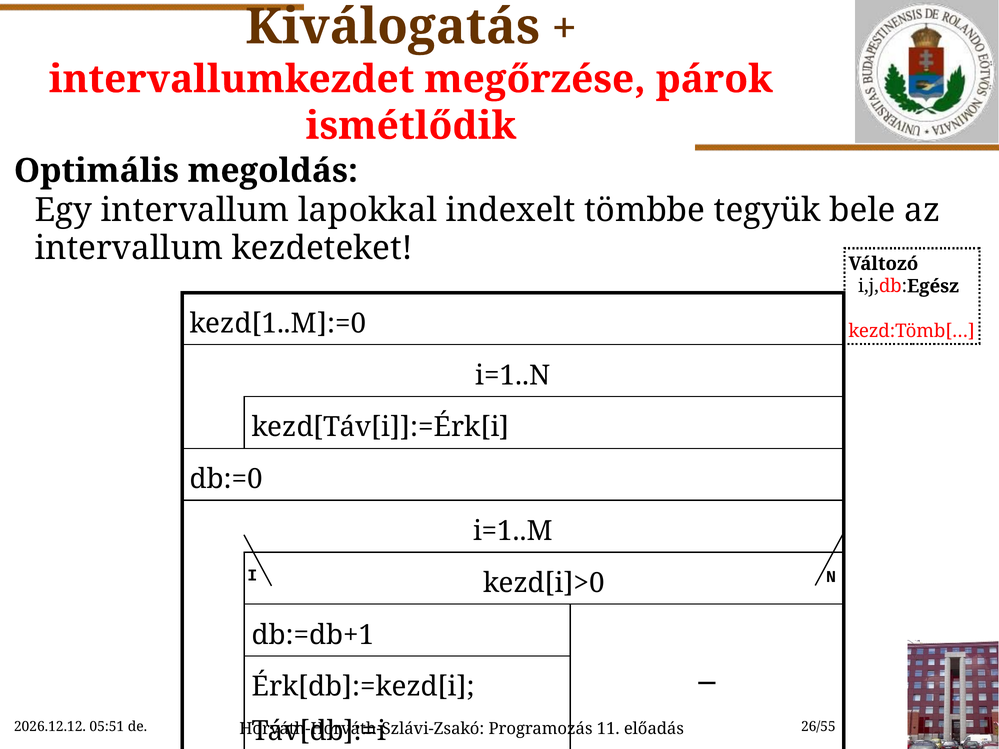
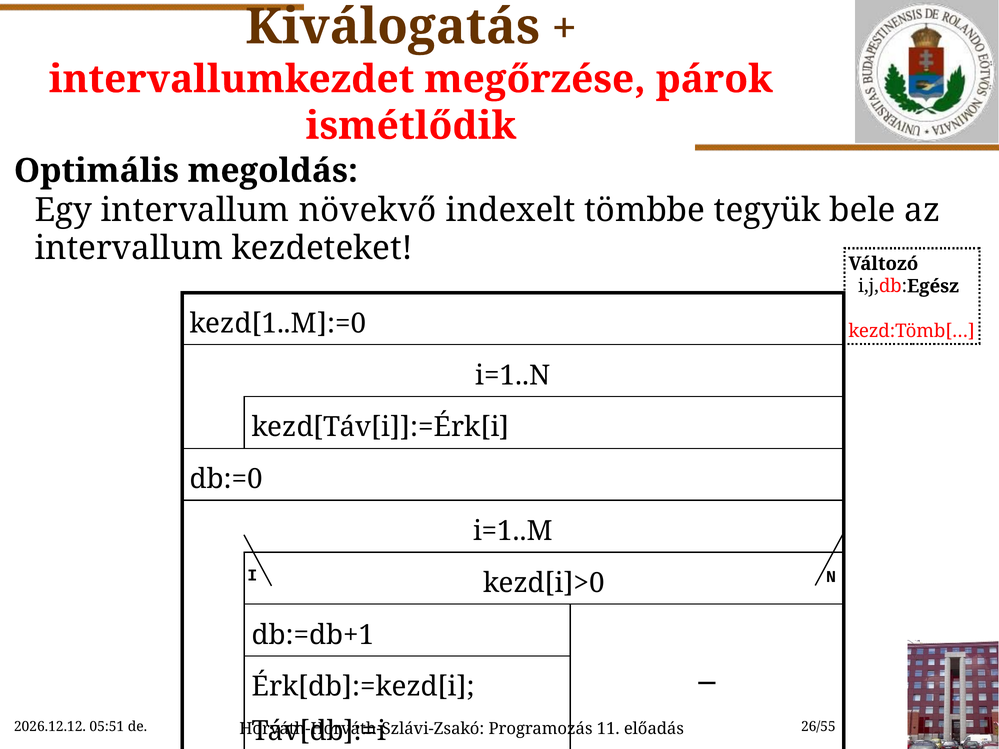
lapokkal: lapokkal -> növekvő
